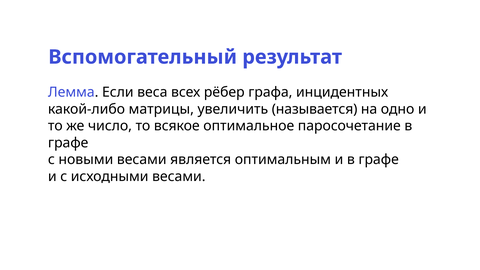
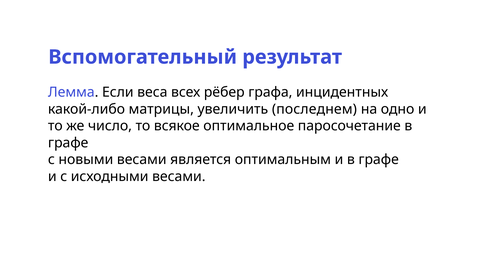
называется: называется -> последнем
